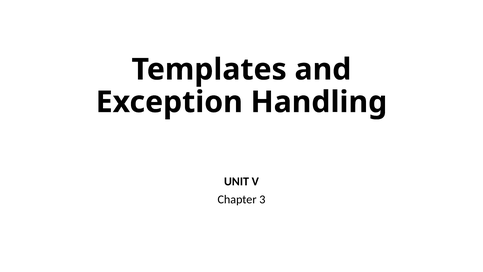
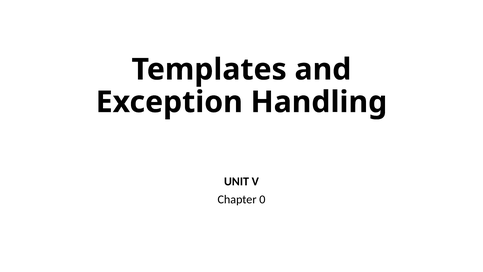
3: 3 -> 0
